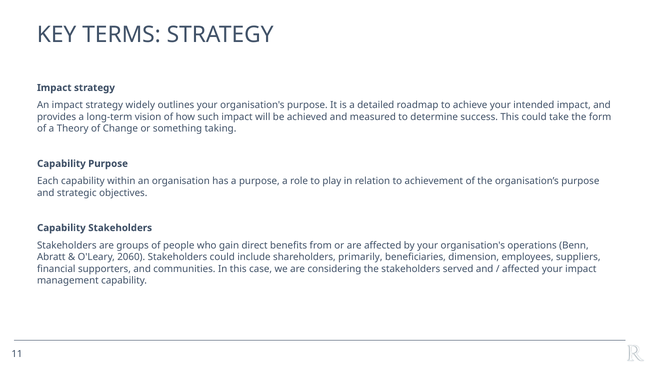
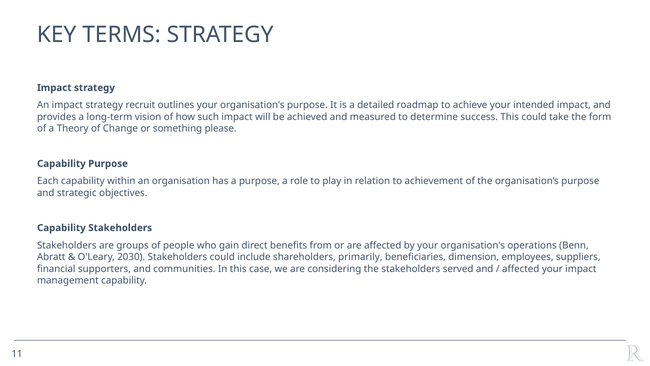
widely: widely -> recruit
taking: taking -> please
2060: 2060 -> 2030
